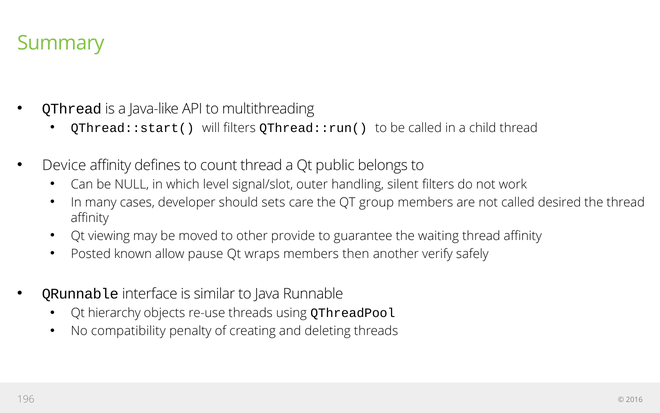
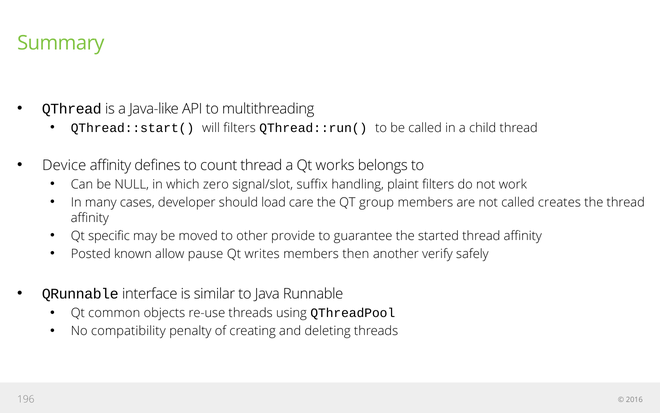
public: public -> works
level: level -> zero
outer: outer -> suffix
silent: silent -> plaint
sets: sets -> load
desired: desired -> creates
viewing: viewing -> specific
waiting: waiting -> started
wraps: wraps -> writes
hierarchy: hierarchy -> common
